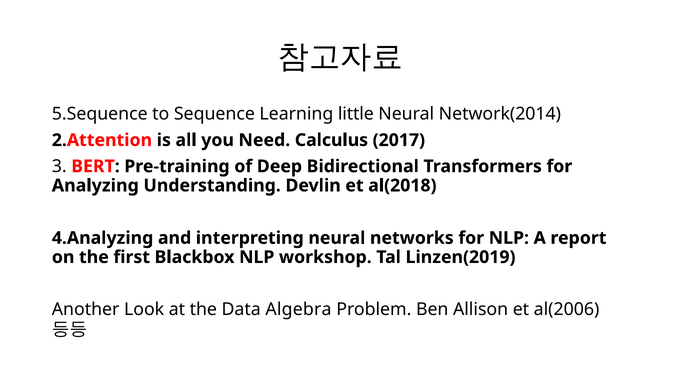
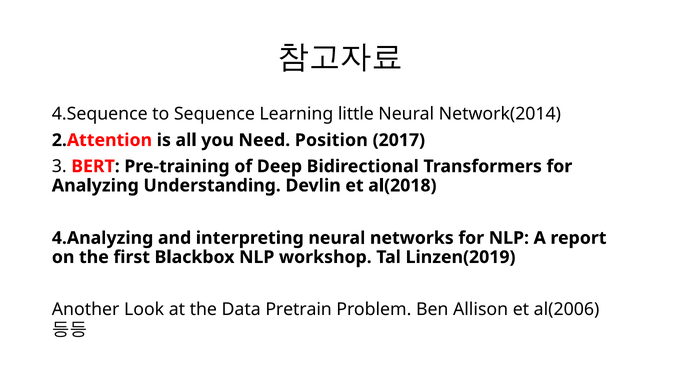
5.Sequence: 5.Sequence -> 4.Sequence
Calculus: Calculus -> Position
Algebra: Algebra -> Pretrain
